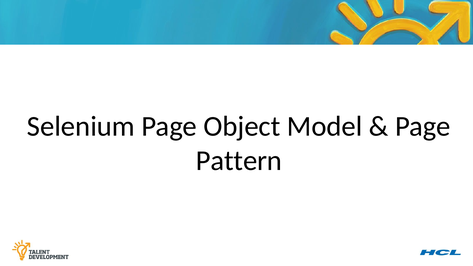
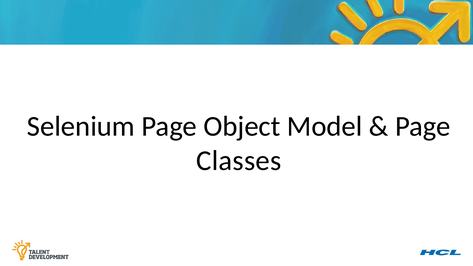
Pattern: Pattern -> Classes
